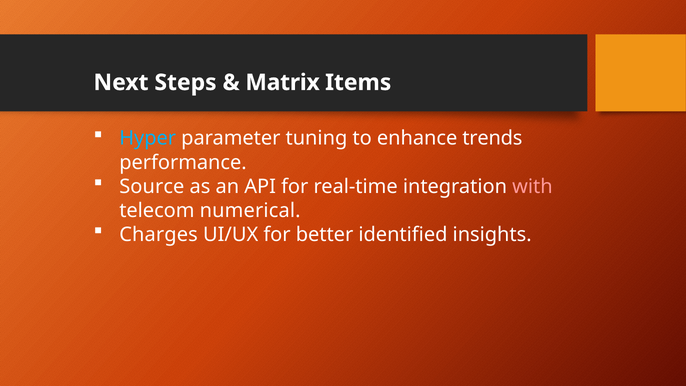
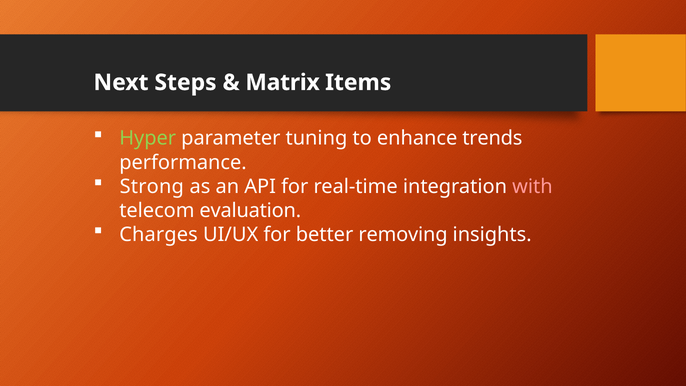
Hyper colour: light blue -> light green
Source: Source -> Strong
numerical: numerical -> evaluation
identified: identified -> removing
